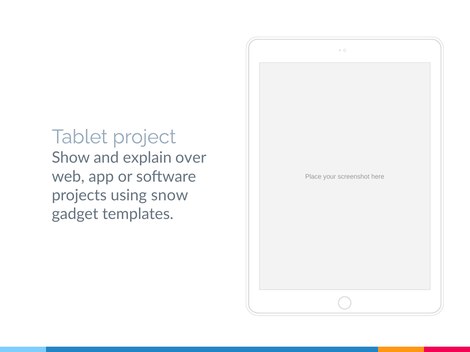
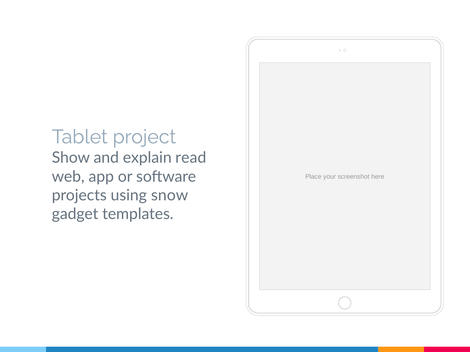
over: over -> read
